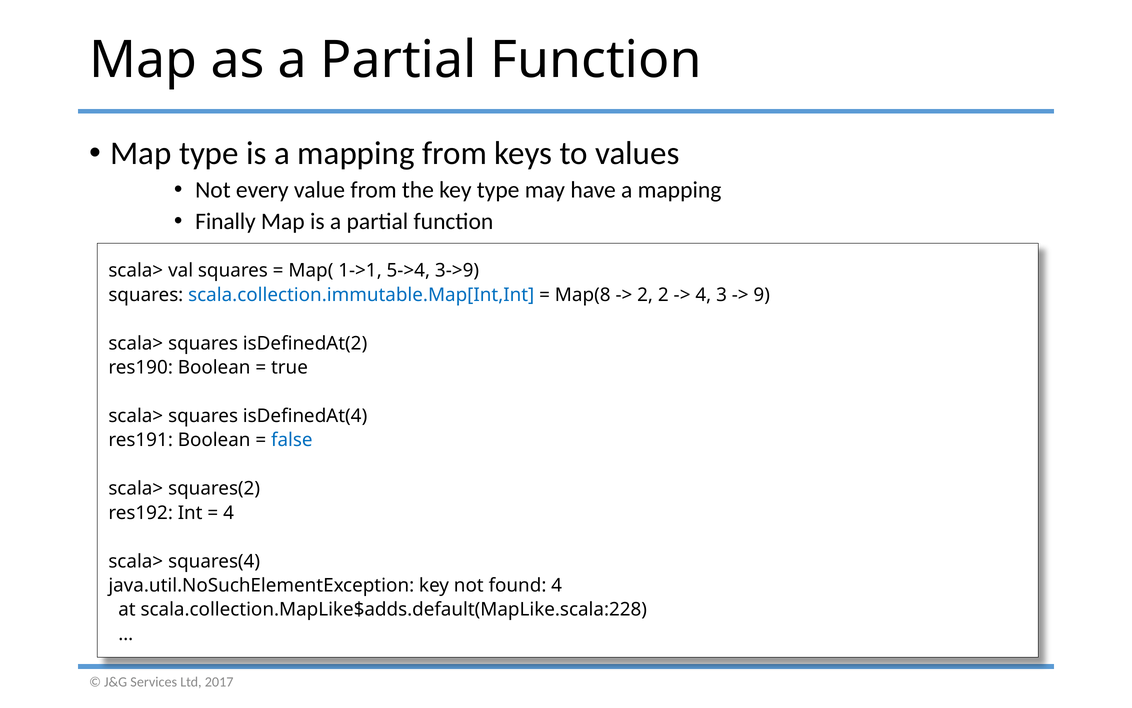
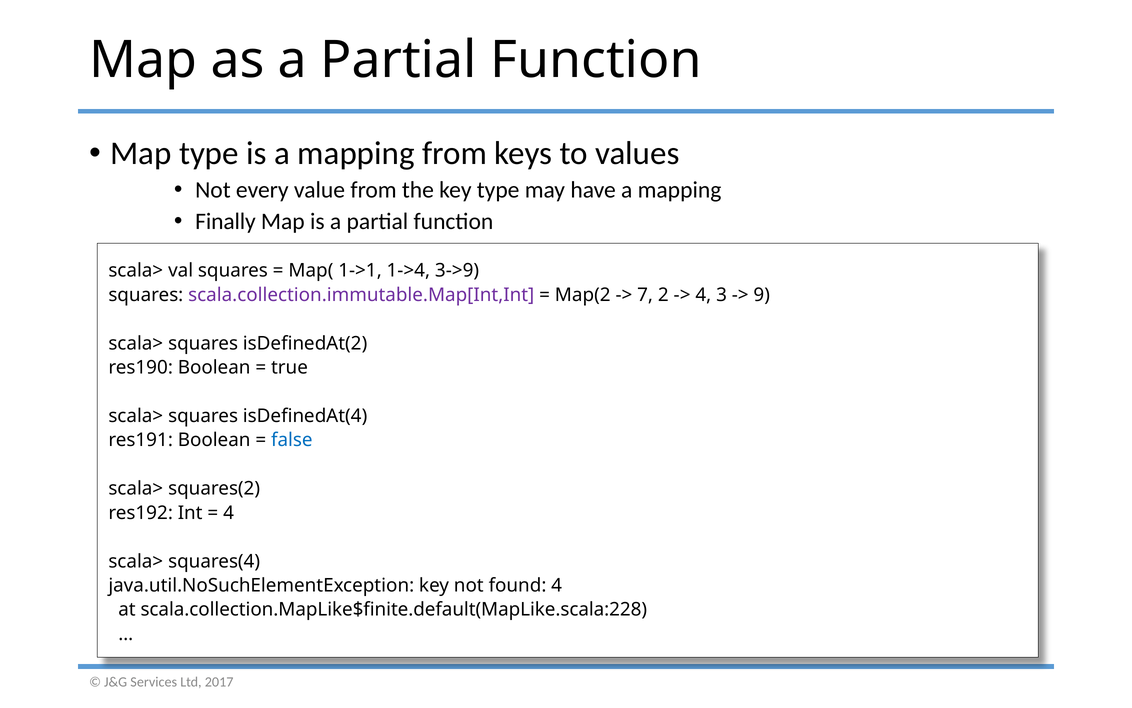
5->4: 5->4 -> 1->4
scala.collection.immutable.Map[Int,Int colour: blue -> purple
Map(8: Map(8 -> Map(2
2 at (645, 295): 2 -> 7
scala.collection.MapLike$adds.default(MapLike.scala:228: scala.collection.MapLike$adds.default(MapLike.scala:228 -> scala.collection.MapLike$finite.default(MapLike.scala:228
